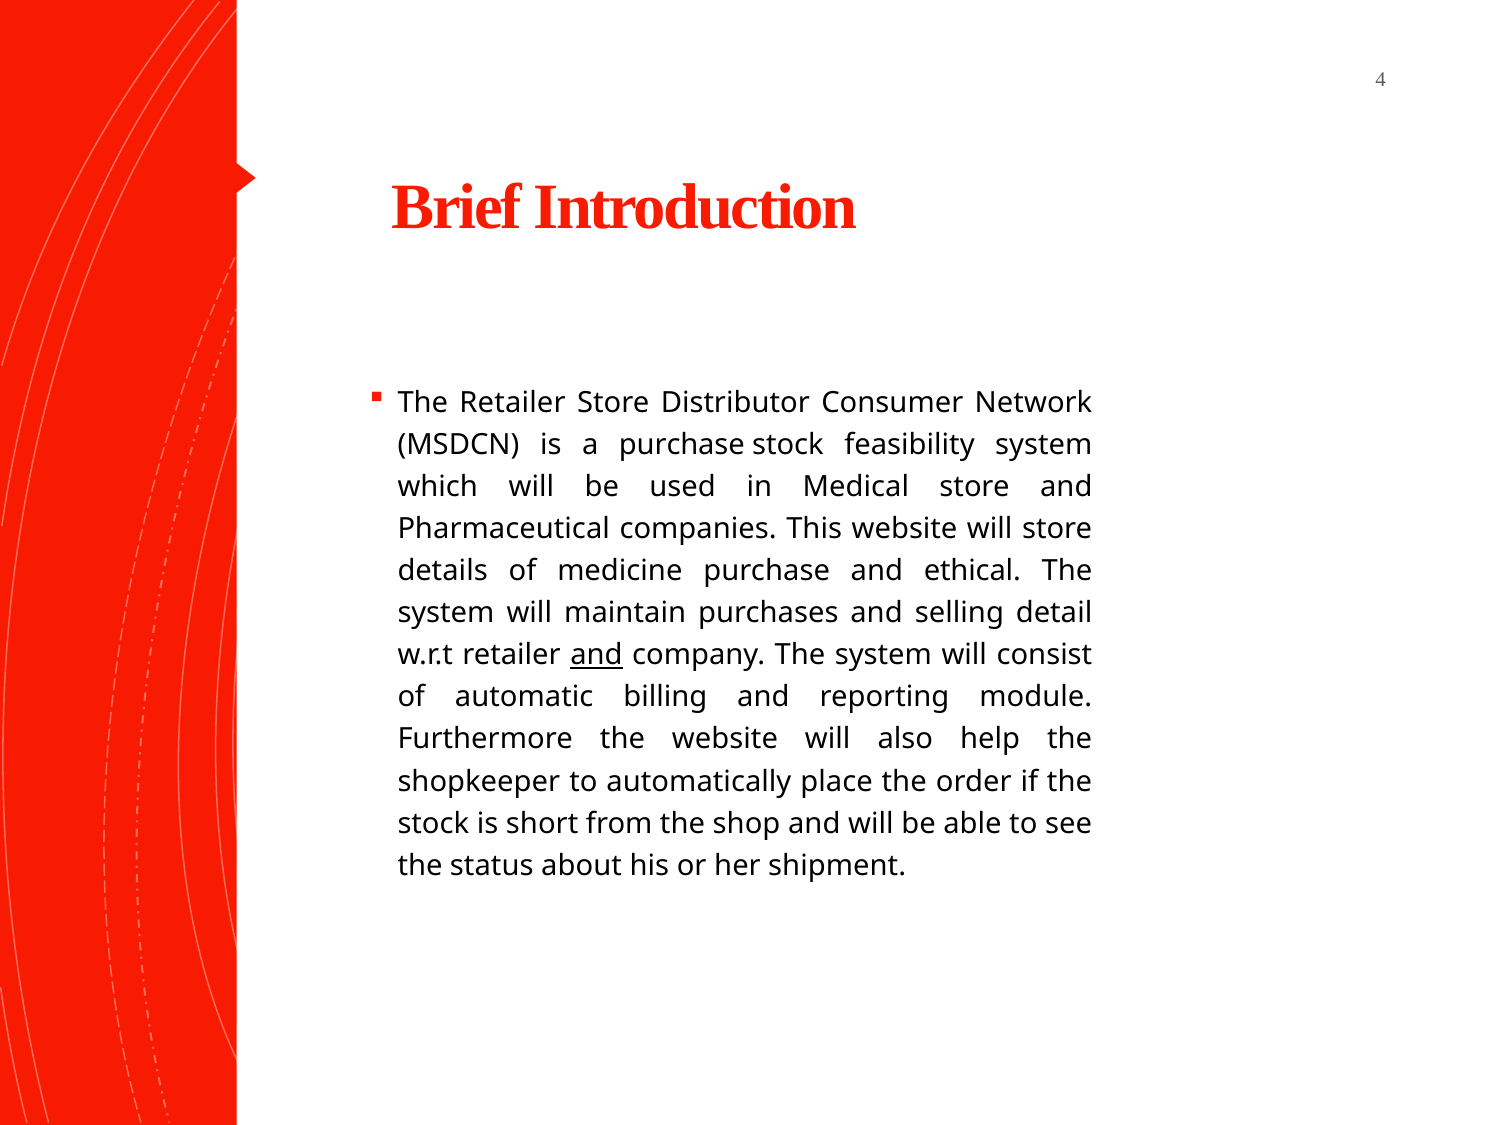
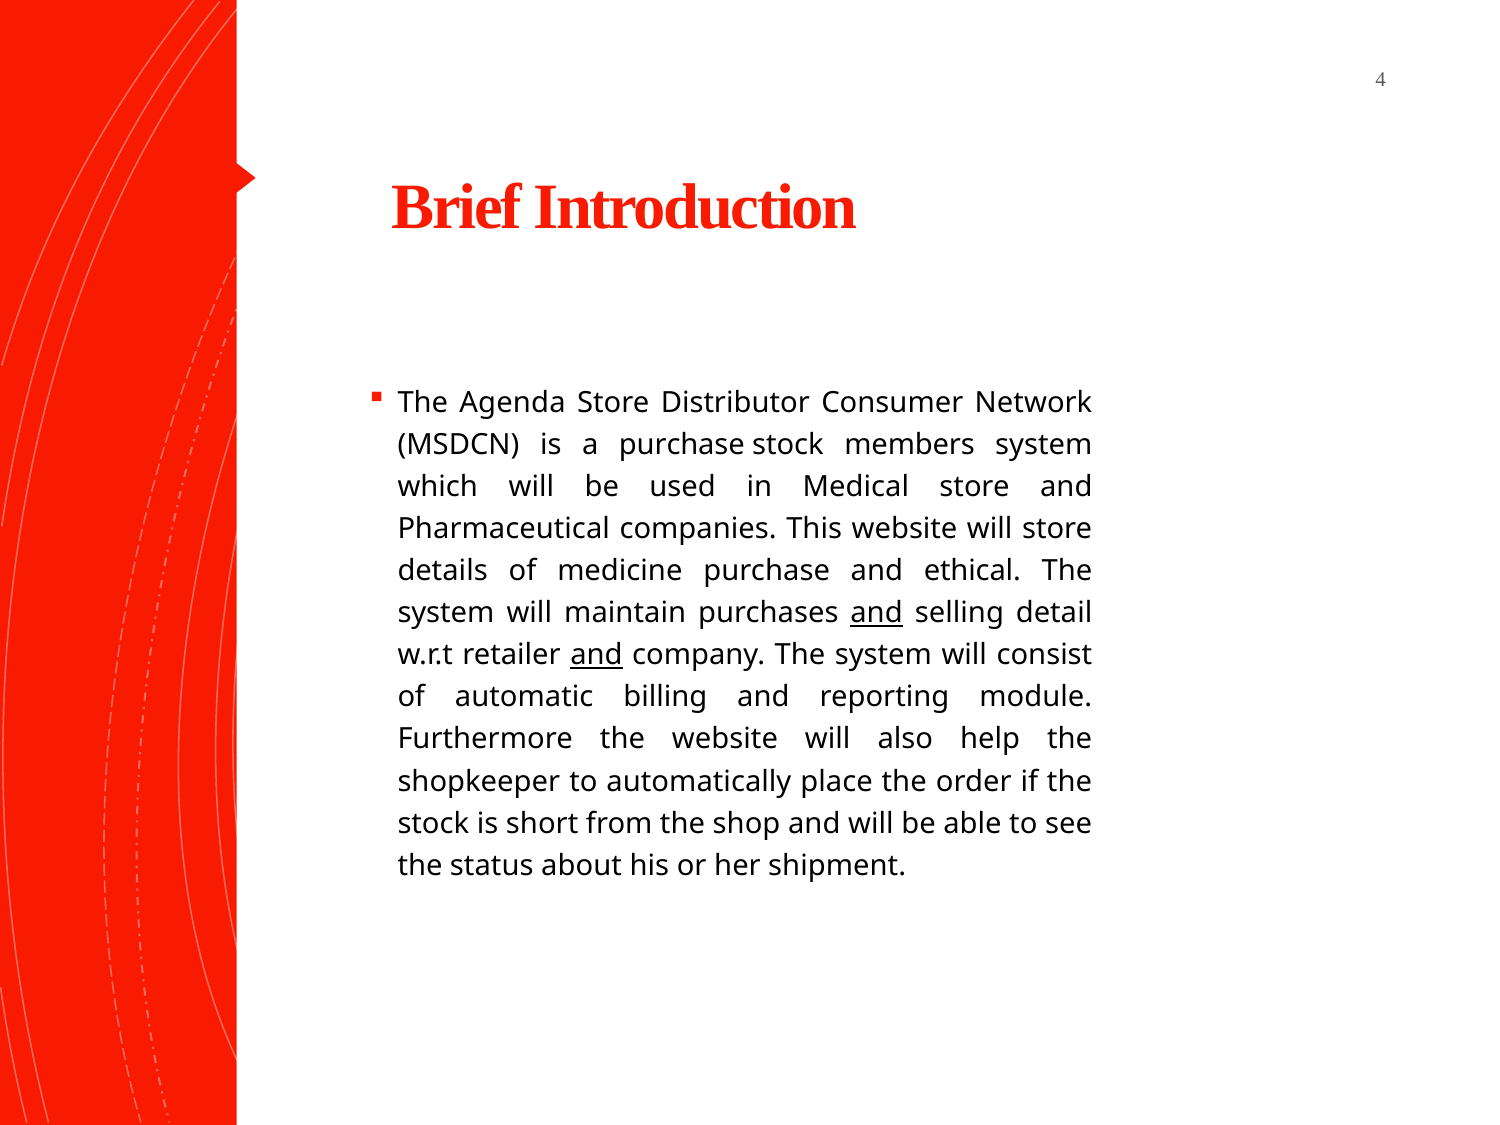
The Retailer: Retailer -> Agenda
feasibility: feasibility -> members
and at (877, 613) underline: none -> present
